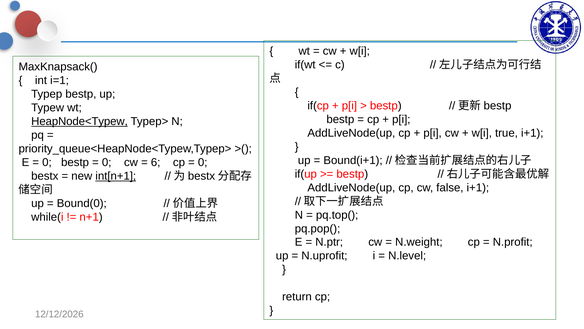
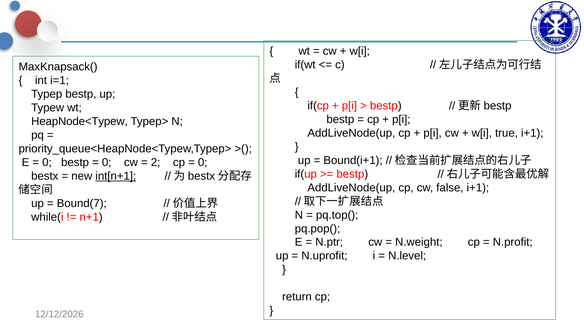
HeapNode<Typew underline: present -> none
6: 6 -> 2
Bound(0: Bound(0 -> Bound(7
